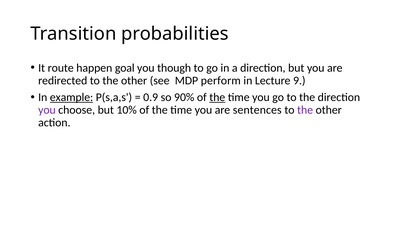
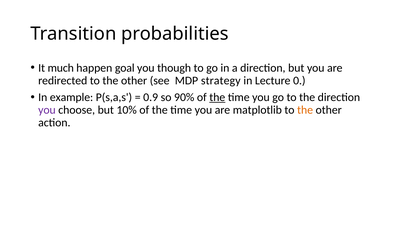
route: route -> much
perform: perform -> strategy
9: 9 -> 0
example underline: present -> none
sentences: sentences -> matplotlib
the at (305, 110) colour: purple -> orange
